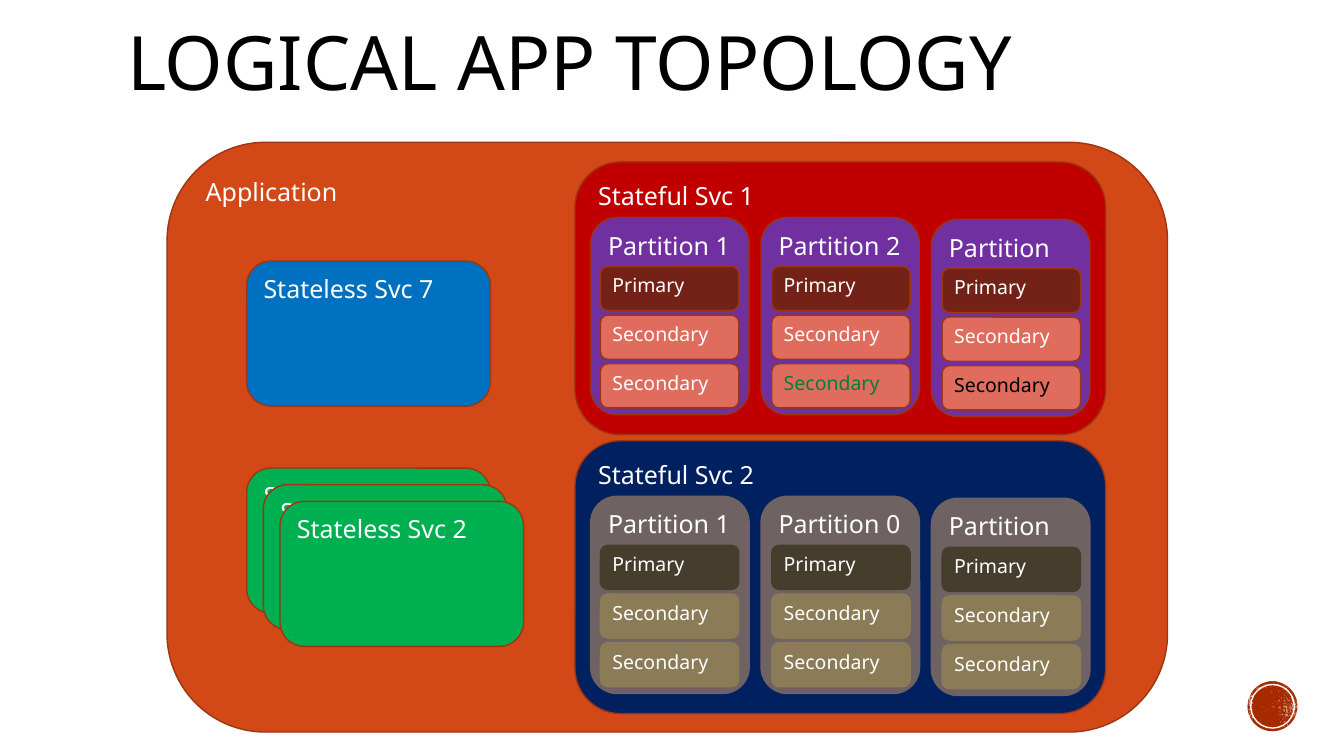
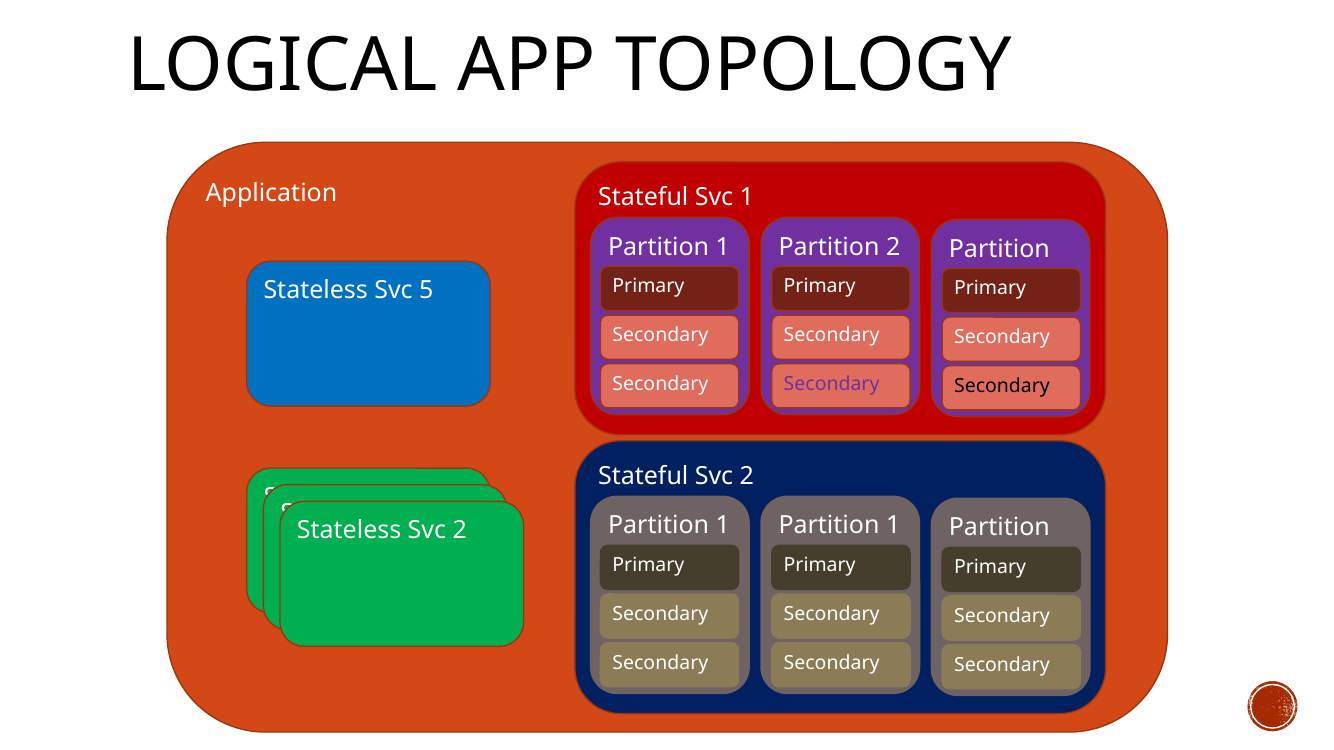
7: 7 -> 5
Secondary at (832, 384) colour: green -> purple
Partition 1 Partition 0: 0 -> 1
